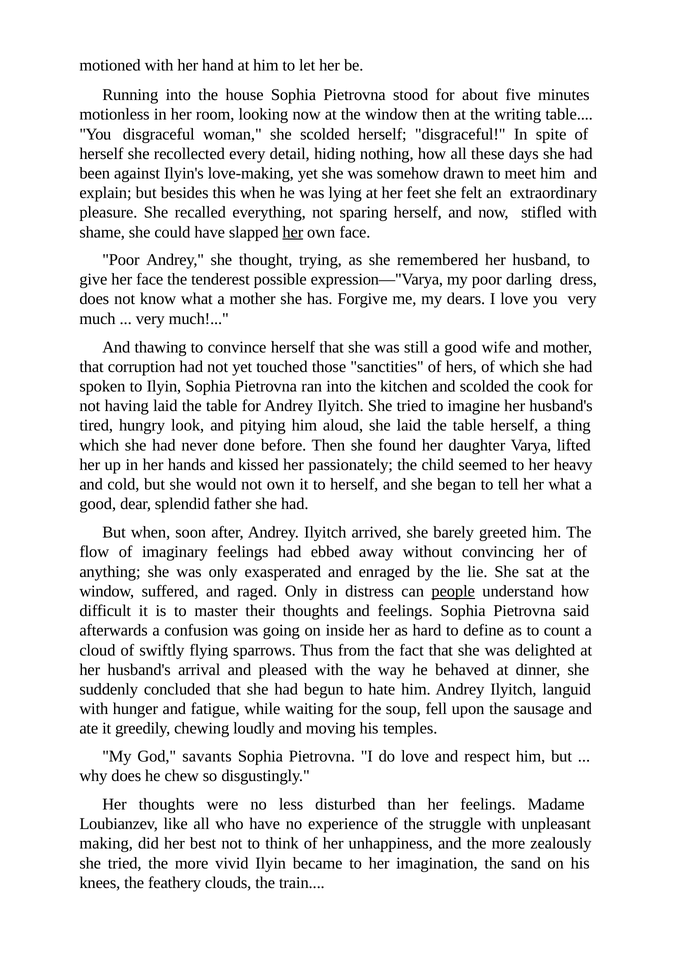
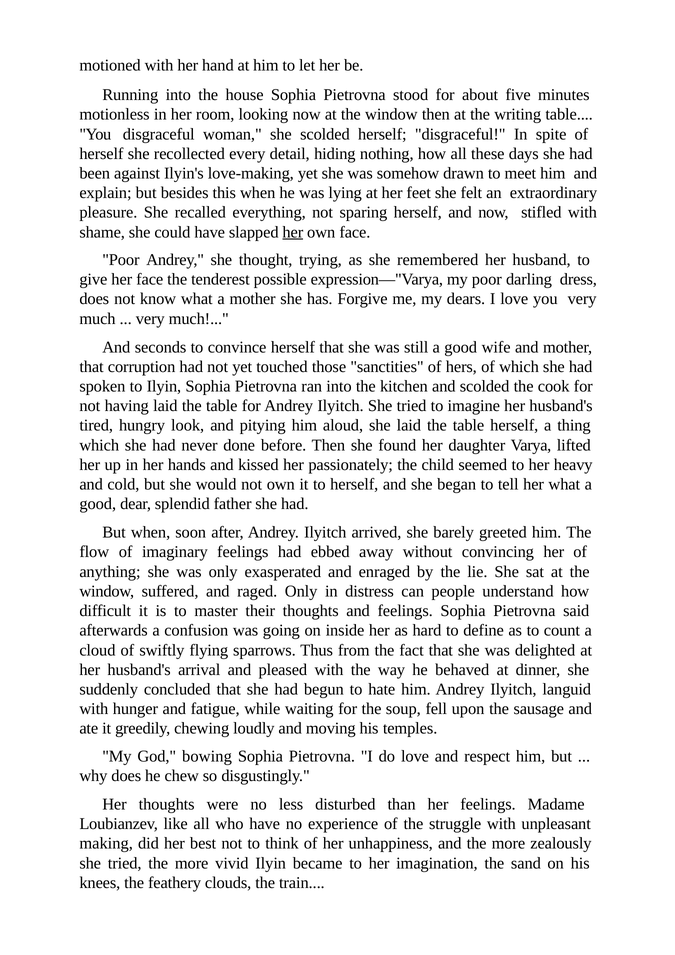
thawing: thawing -> seconds
people underline: present -> none
savants: savants -> bowing
